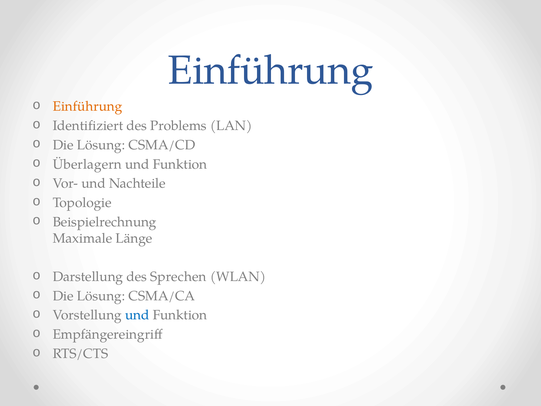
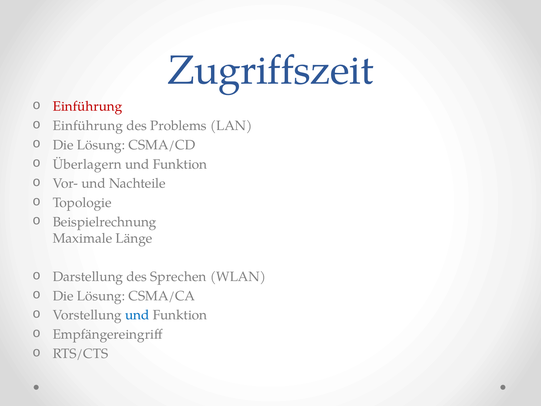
Einführung at (271, 70): Einführung -> Zugriffszeit
Einführung at (88, 106) colour: orange -> red
Identifiziert at (88, 126): Identifiziert -> Einführung
